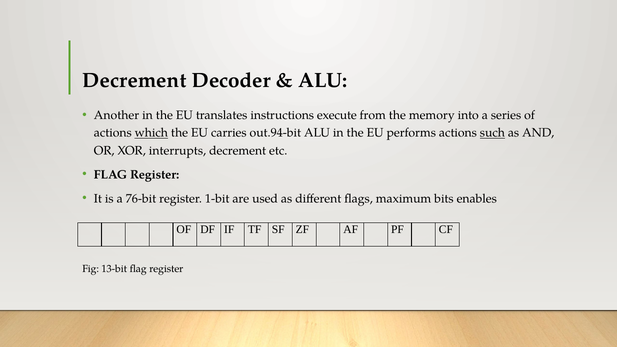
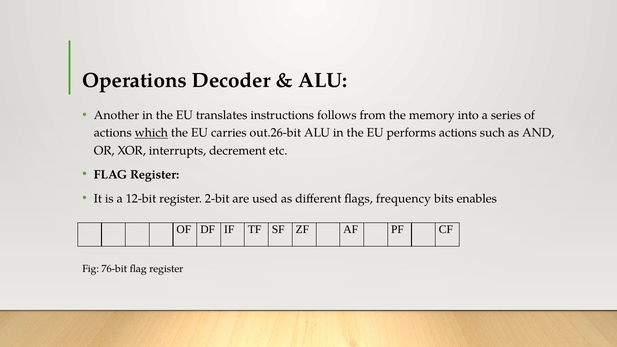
Decrement at (134, 80): Decrement -> Operations
execute: execute -> follows
out.94-bit: out.94-bit -> out.26-bit
such underline: present -> none
76-bit: 76-bit -> 12-bit
1-bit: 1-bit -> 2-bit
maximum: maximum -> frequency
13-bit: 13-bit -> 76-bit
